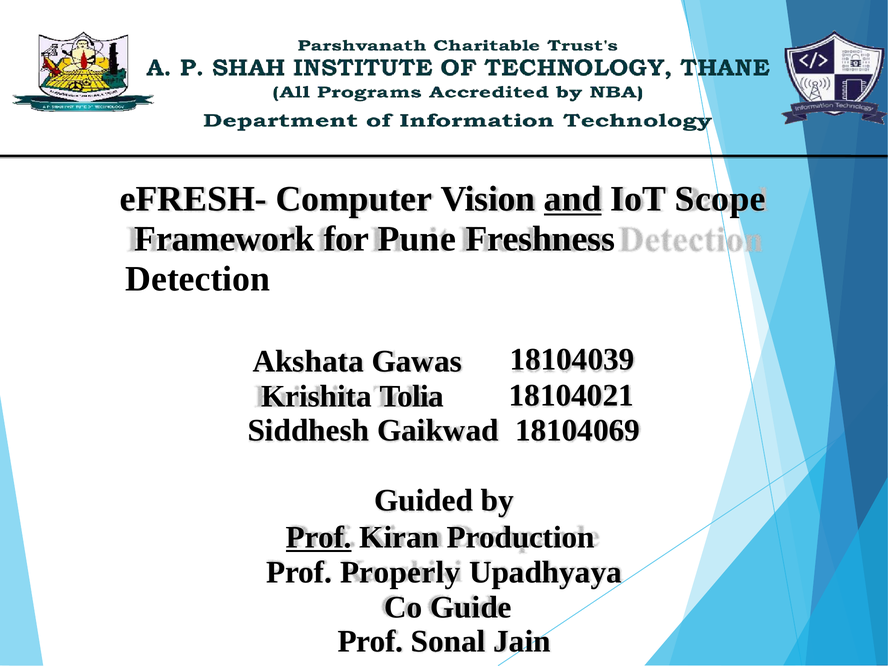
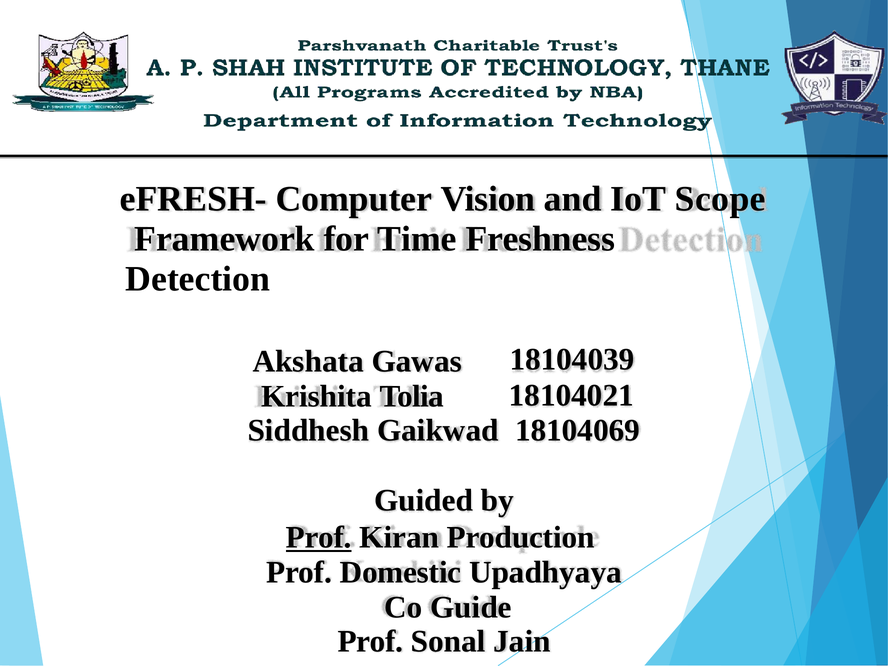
and underline: present -> none
Pune: Pune -> Time
Properly: Properly -> Domestic
